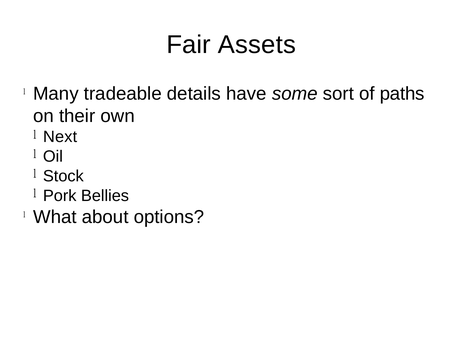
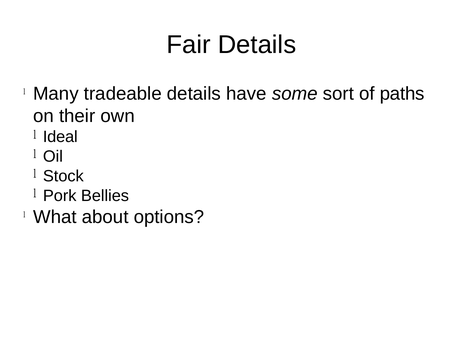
Fair Assets: Assets -> Details
Next: Next -> Ideal
